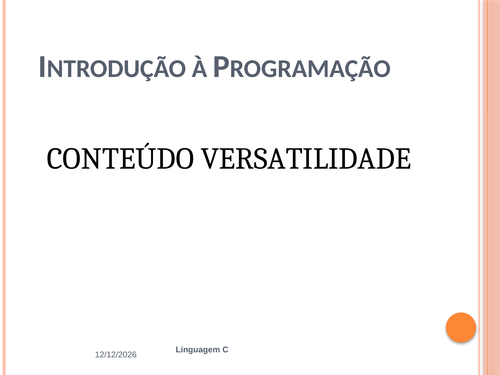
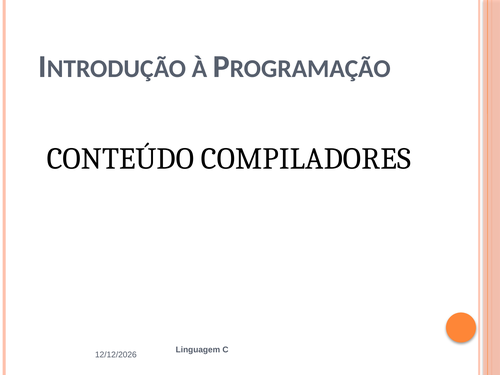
VERSATILIDADE: VERSATILIDADE -> COMPILADORES
